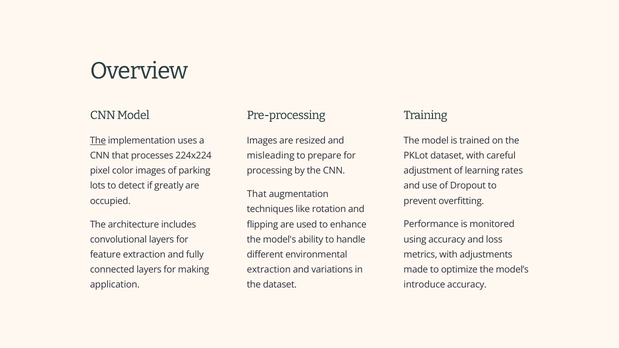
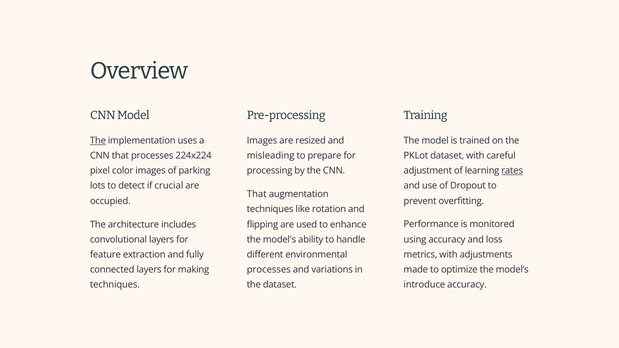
rates underline: none -> present
greatly: greatly -> crucial
extraction at (269, 270): extraction -> processes
application at (115, 285): application -> techniques
